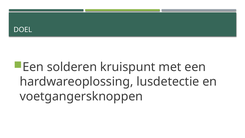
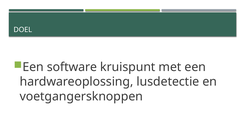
solderen: solderen -> software
